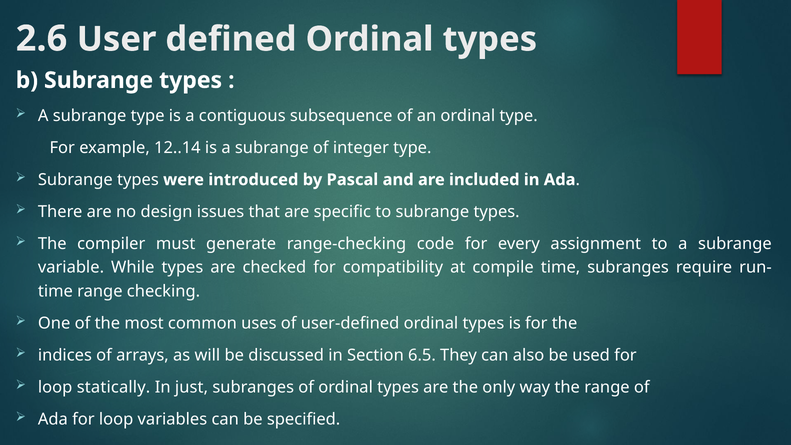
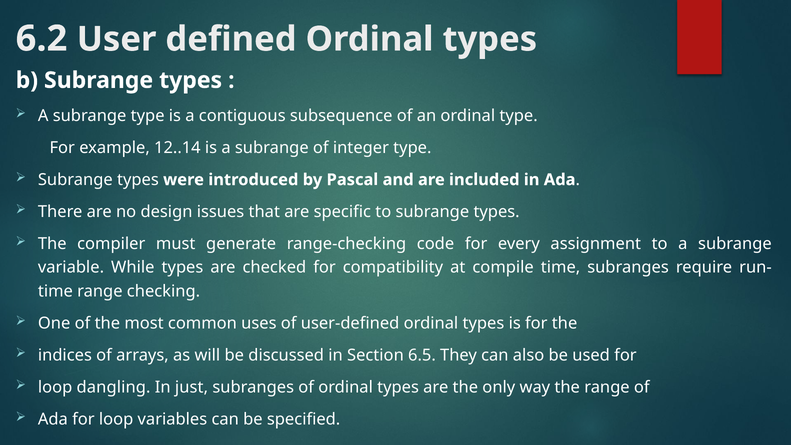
2.6: 2.6 -> 6.2
statically: statically -> dangling
